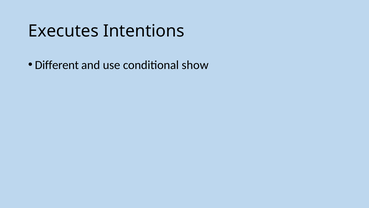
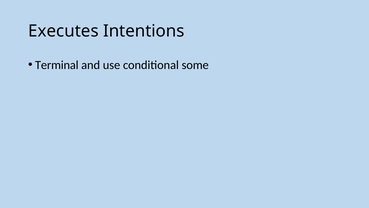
Different: Different -> Terminal
show: show -> some
